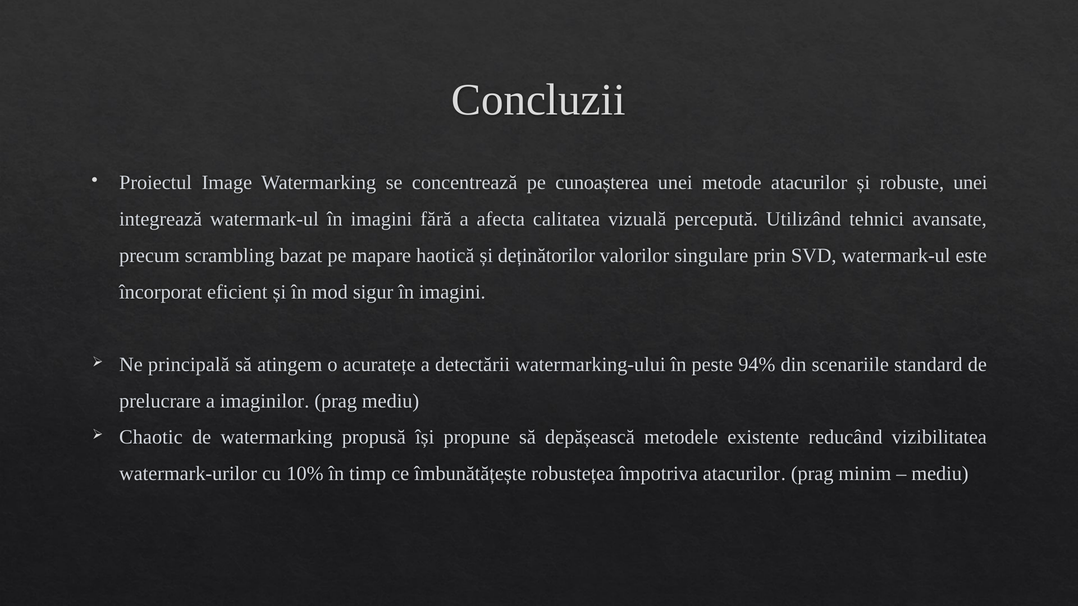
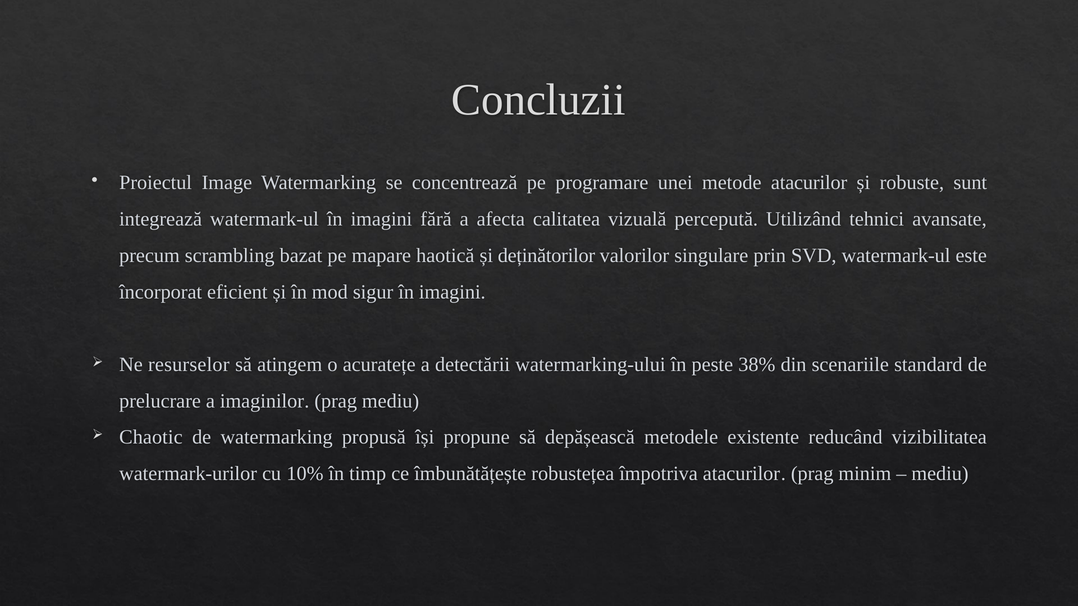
cunoașterea: cunoașterea -> programare
robuste unei: unei -> sunt
principală: principală -> resurselor
94%: 94% -> 38%
